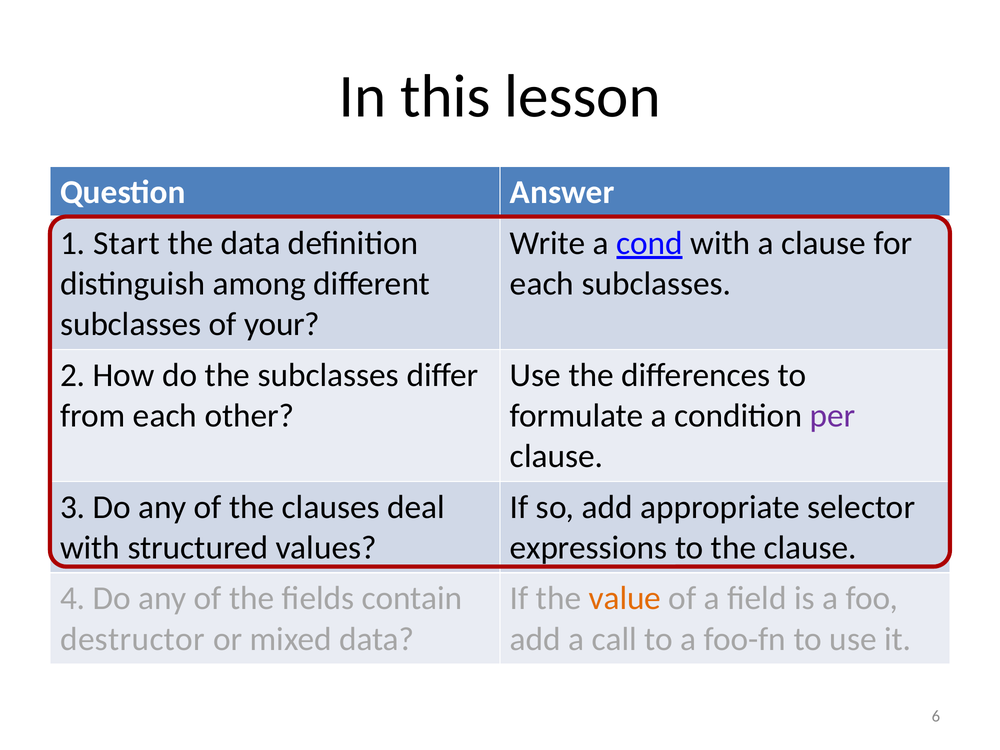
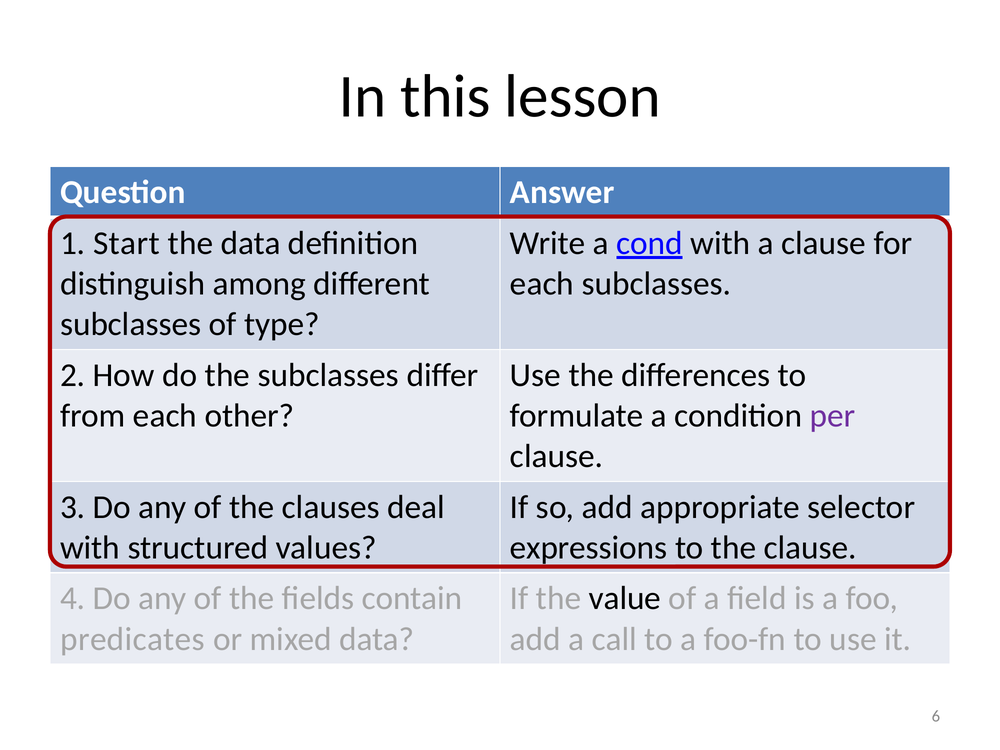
your: your -> type
value colour: orange -> black
destructor: destructor -> predicates
